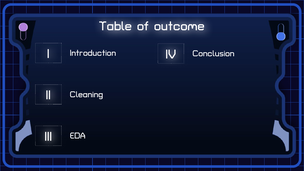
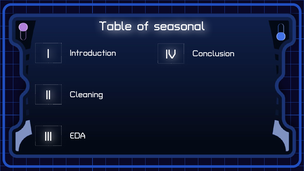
outcome: outcome -> seasonal
